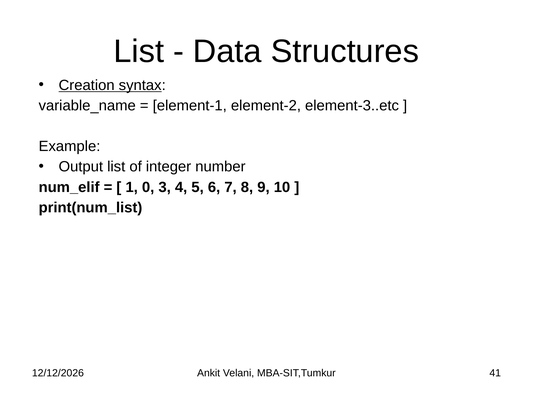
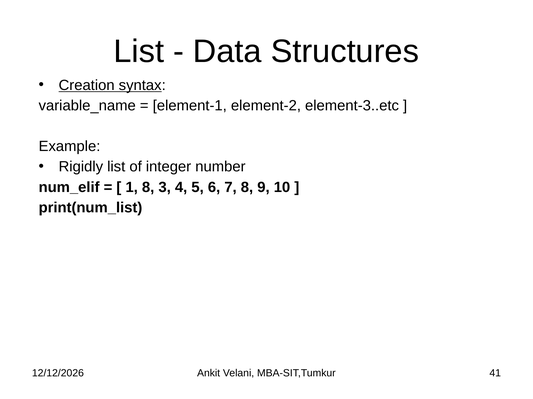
Output: Output -> Rigidly
1 0: 0 -> 8
